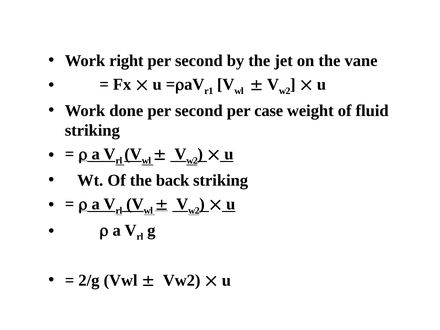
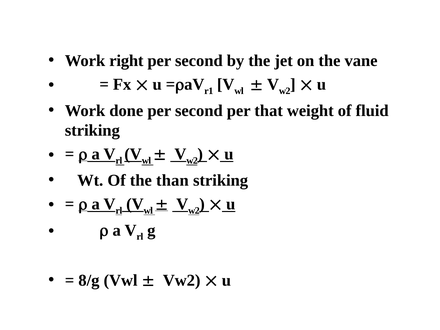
case: case -> that
back: back -> than
2/g: 2/g -> 8/g
